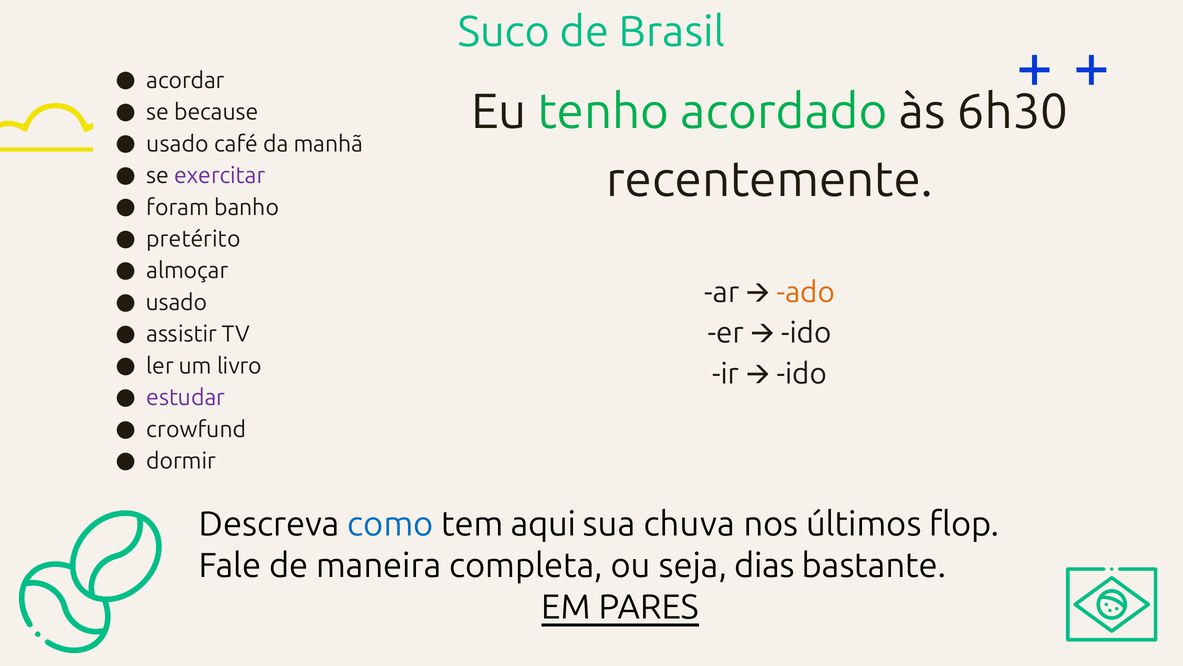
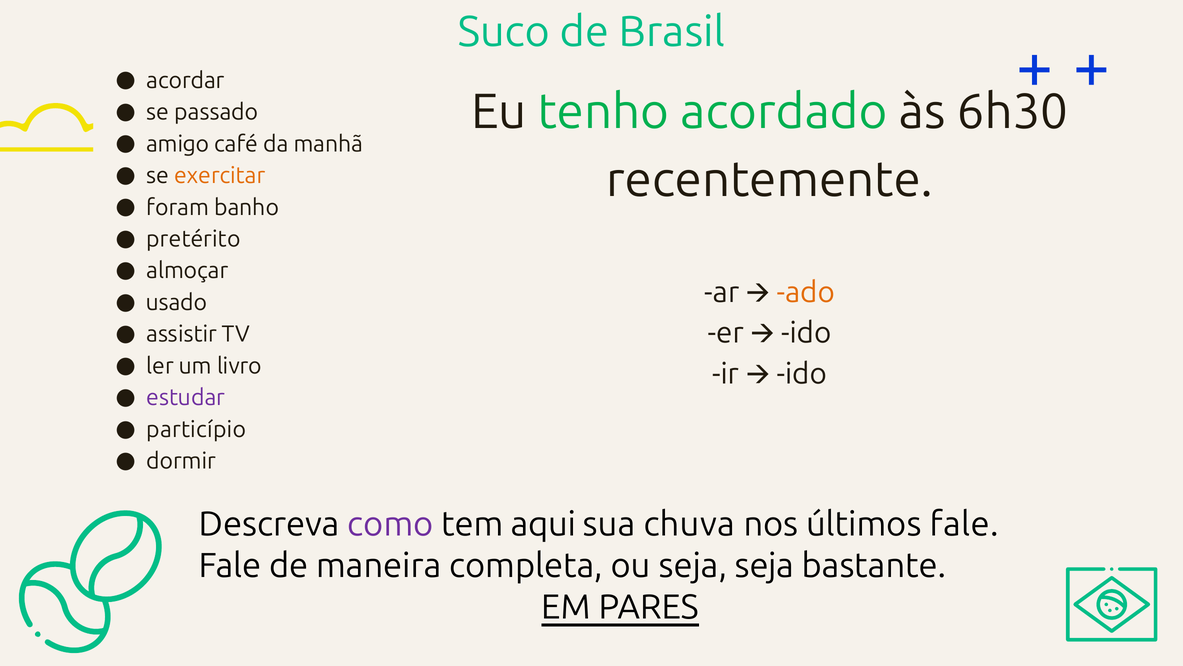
because: because -> passado
usado at (178, 144): usado -> amigo
exercitar colour: purple -> orange
crowfund: crowfund -> particípio
como colour: blue -> purple
últimos flop: flop -> fale
seja dias: dias -> seja
